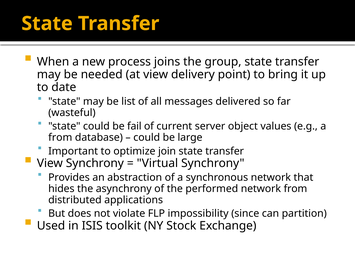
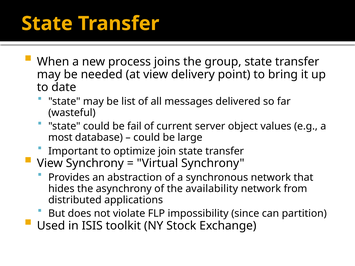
from at (60, 138): from -> most
performed: performed -> availability
